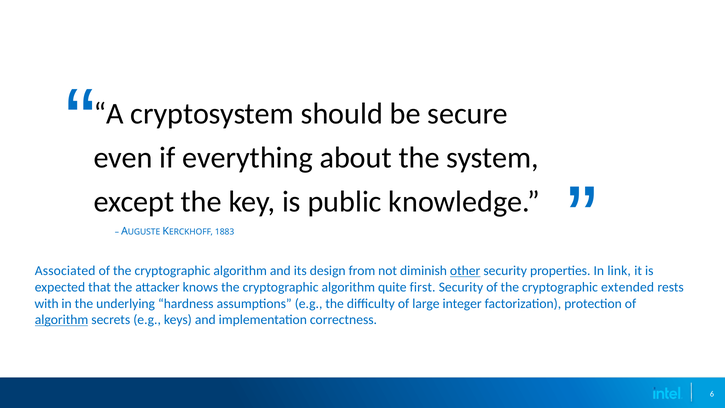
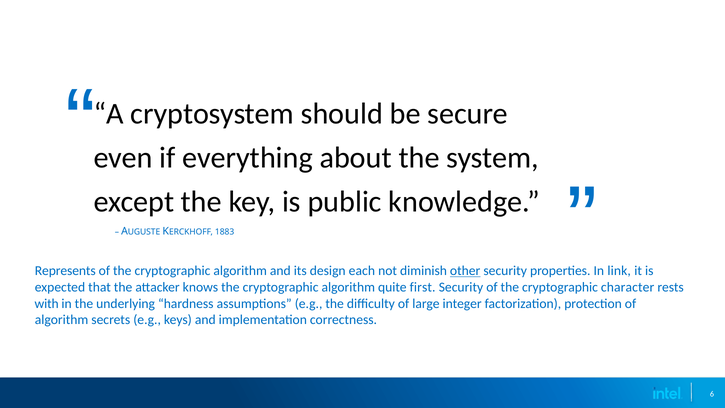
Associated: Associated -> Represents
from: from -> each
extended: extended -> character
algorithm at (62, 320) underline: present -> none
